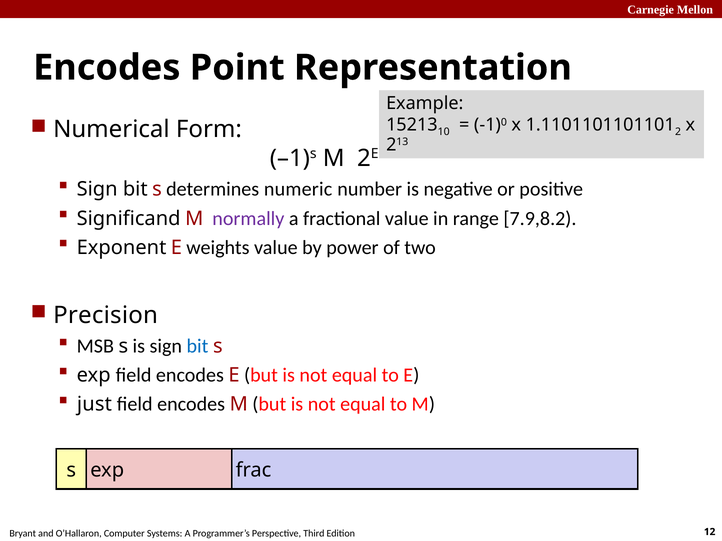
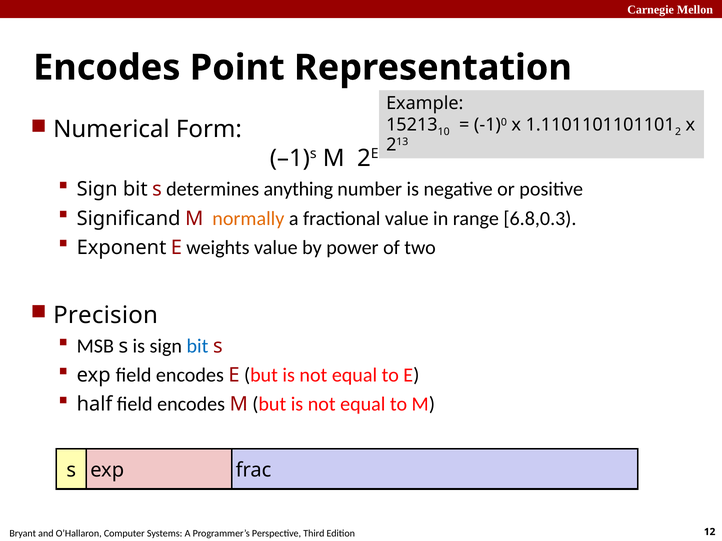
numeric: numeric -> anything
normally colour: purple -> orange
7.9,8.2: 7.9,8.2 -> 6.8,0.3
just: just -> half
